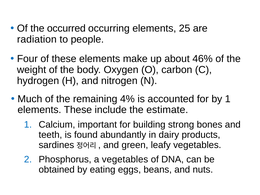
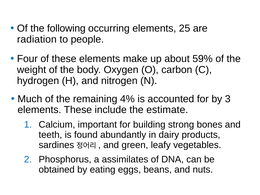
occurred: occurred -> following
46%: 46% -> 59%
by 1: 1 -> 3
a vegetables: vegetables -> assimilates
